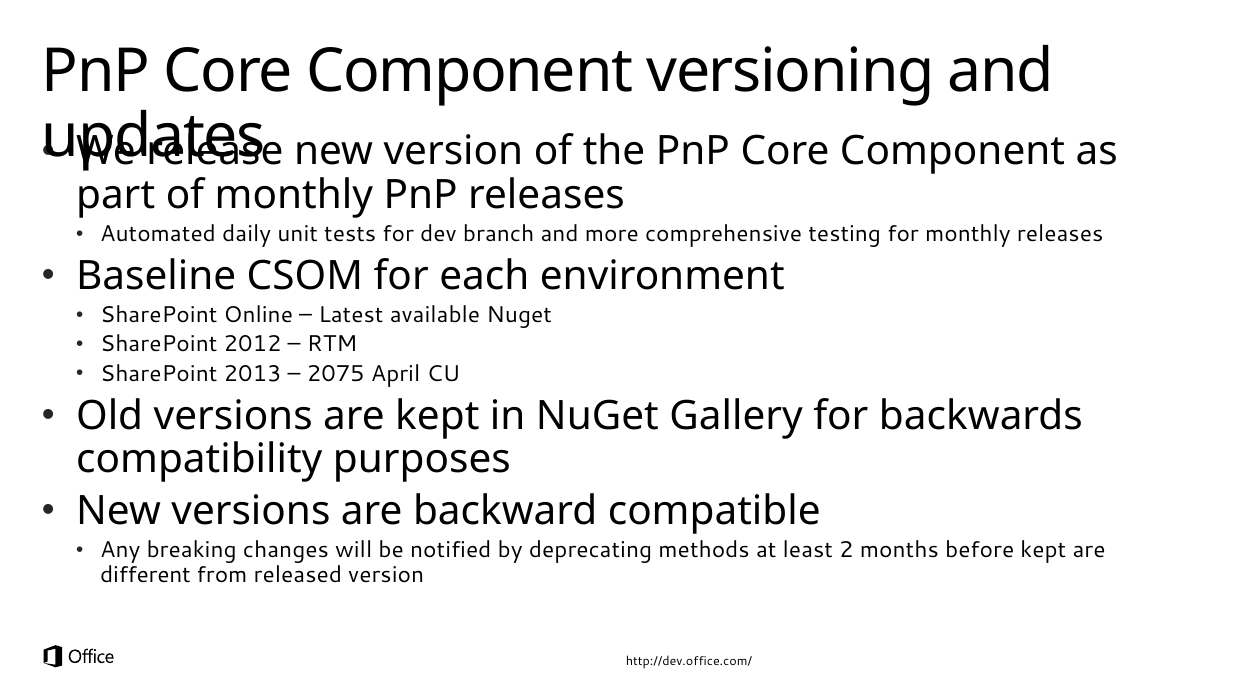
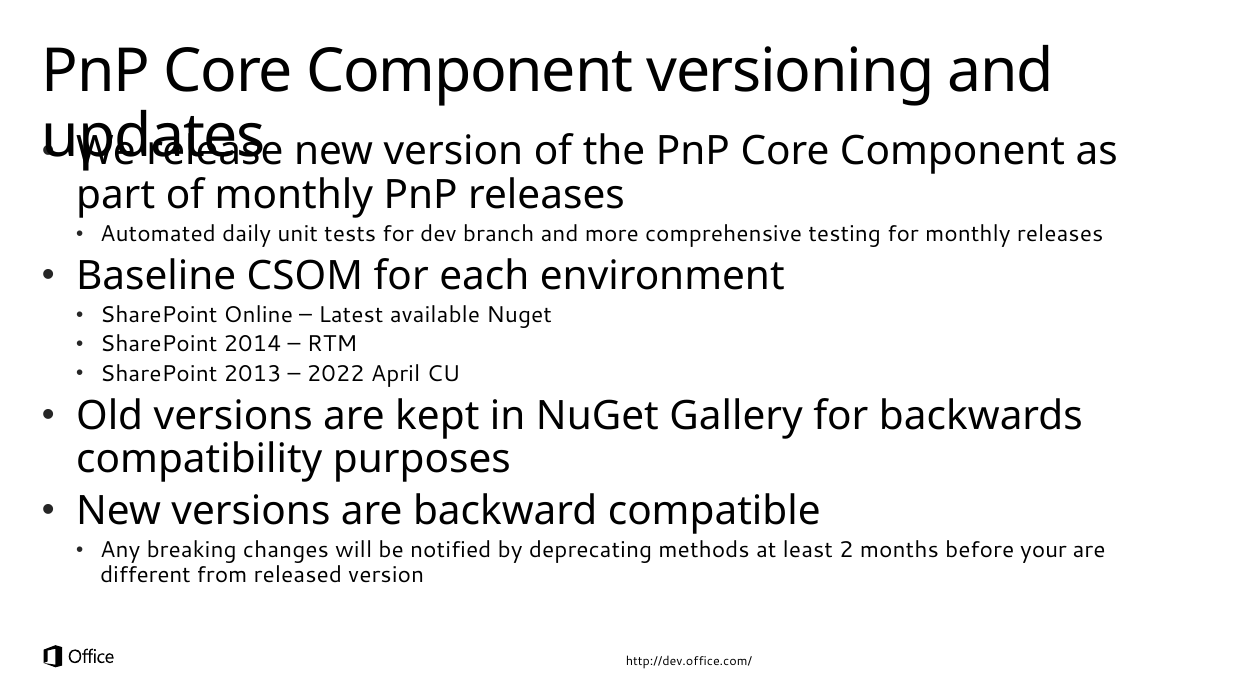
2012: 2012 -> 2014
2075: 2075 -> 2022
before kept: kept -> your
